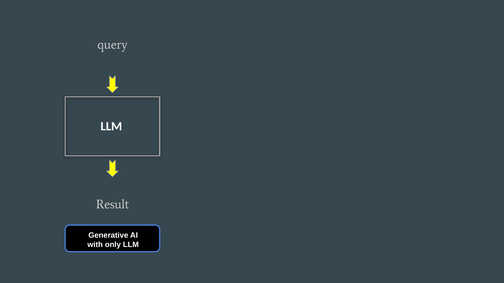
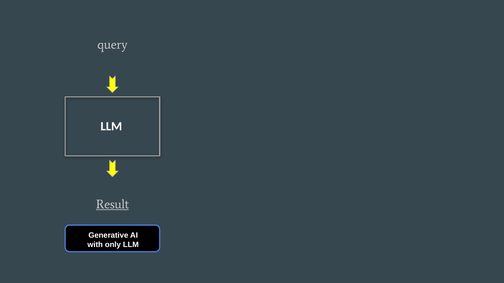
Result underline: none -> present
